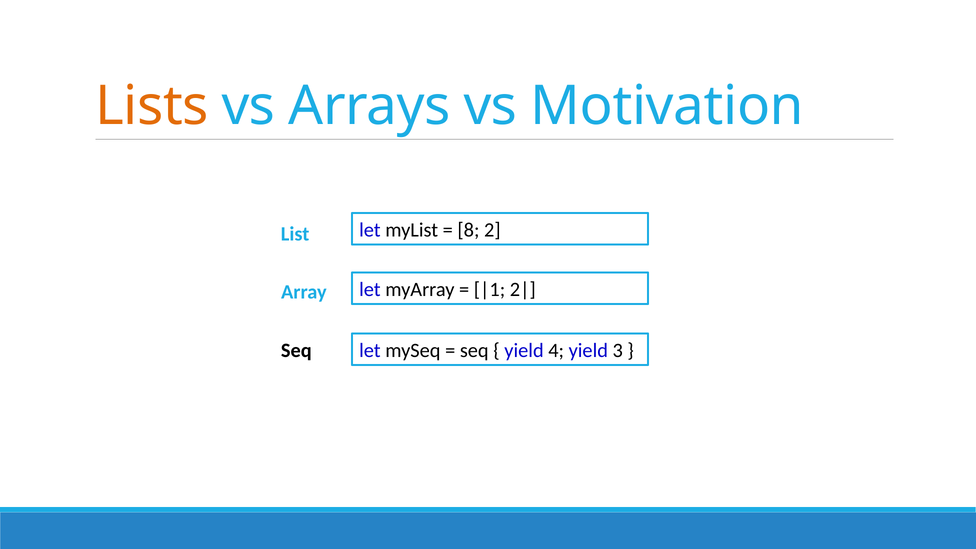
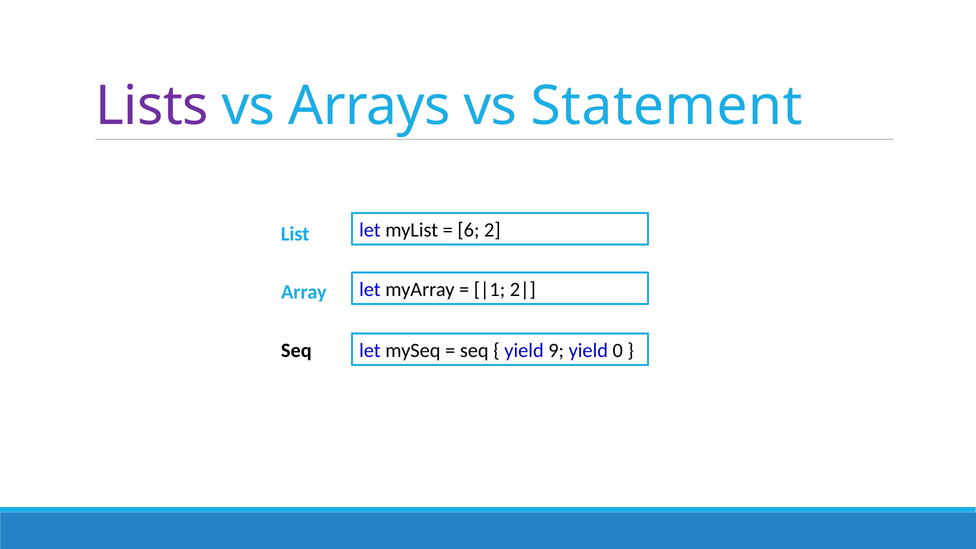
Lists colour: orange -> purple
Motivation: Motivation -> Statement
8: 8 -> 6
4: 4 -> 9
3: 3 -> 0
